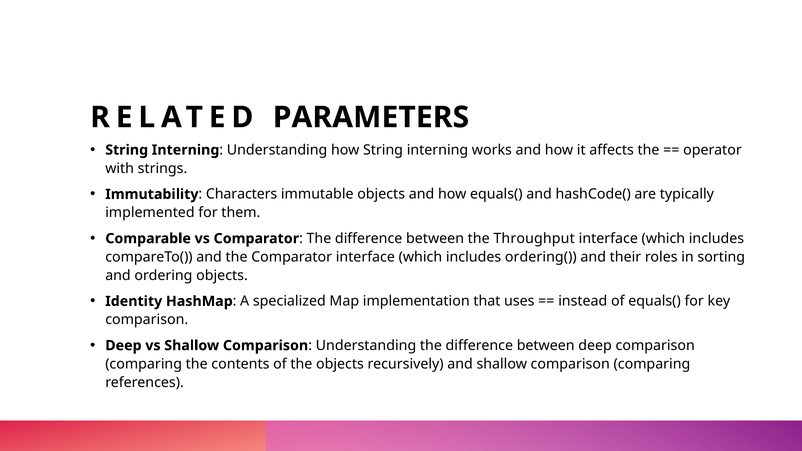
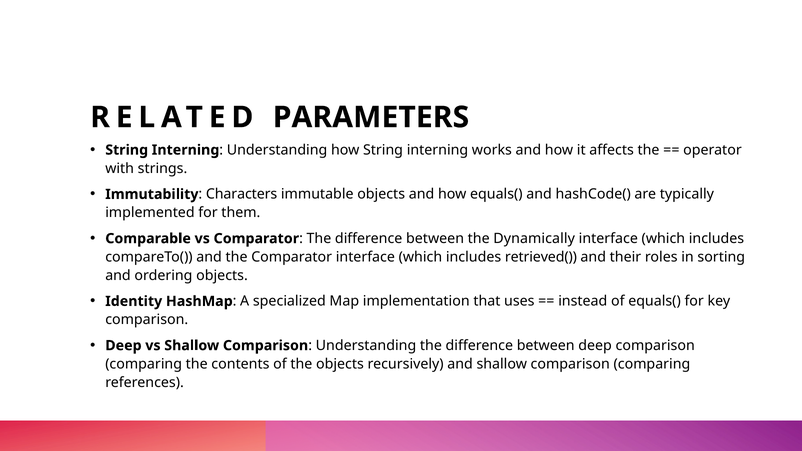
Throughput: Throughput -> Dynamically
ordering(: ordering( -> retrieved(
